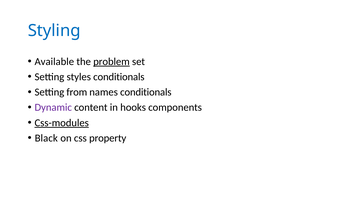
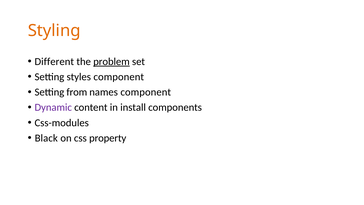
Styling colour: blue -> orange
Available: Available -> Different
styles conditionals: conditionals -> component
names conditionals: conditionals -> component
hooks: hooks -> install
Css-modules underline: present -> none
